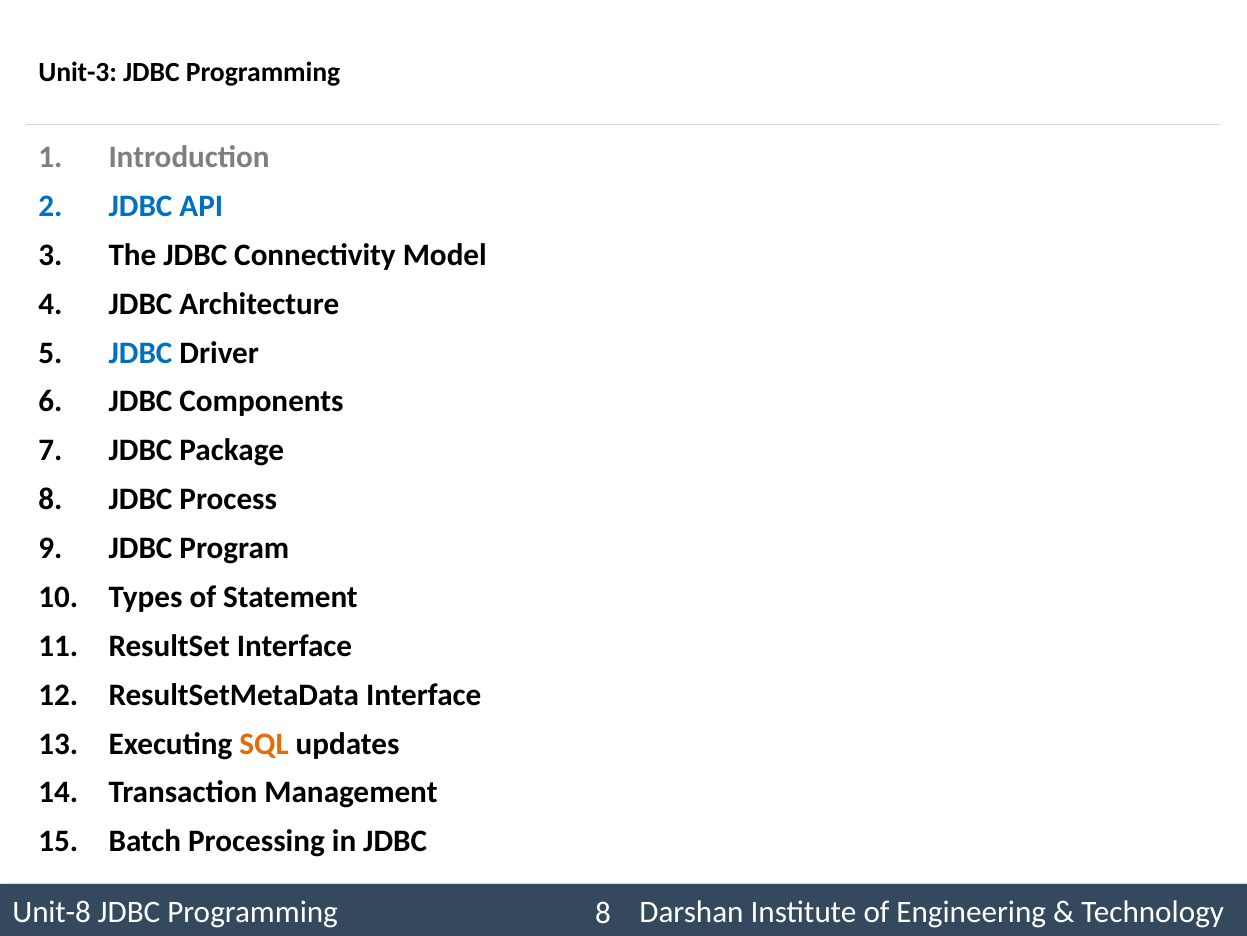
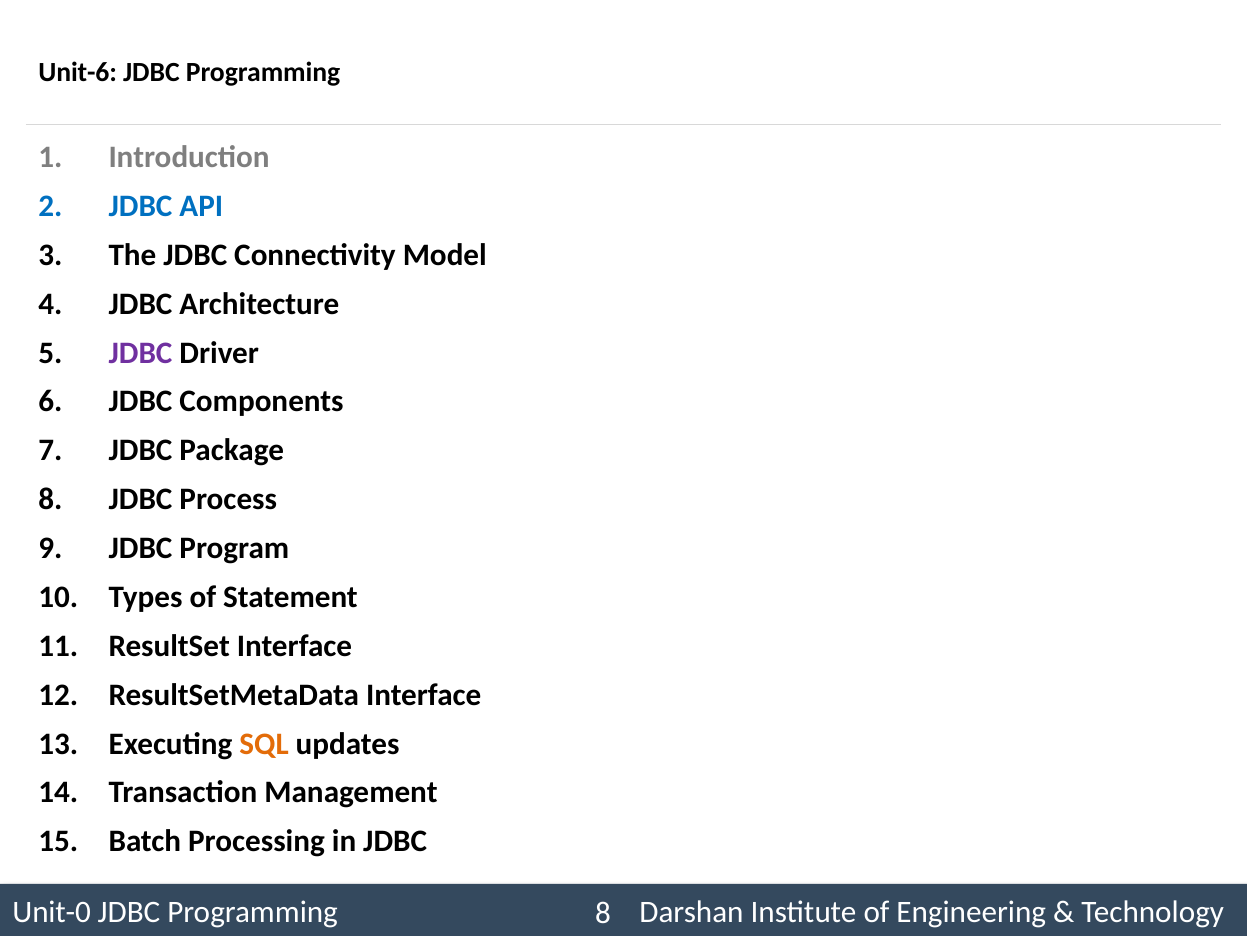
Unit-3: Unit-3 -> Unit-6
JDBC at (141, 352) colour: blue -> purple
Unit-8: Unit-8 -> Unit-0
